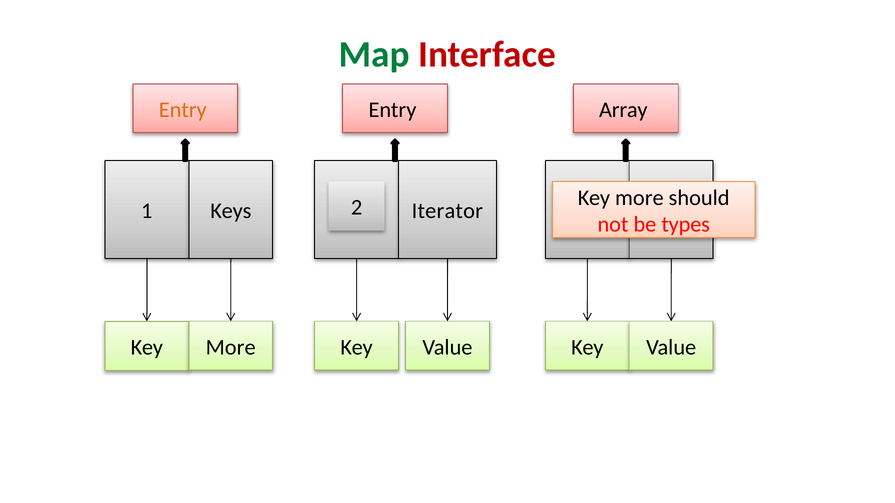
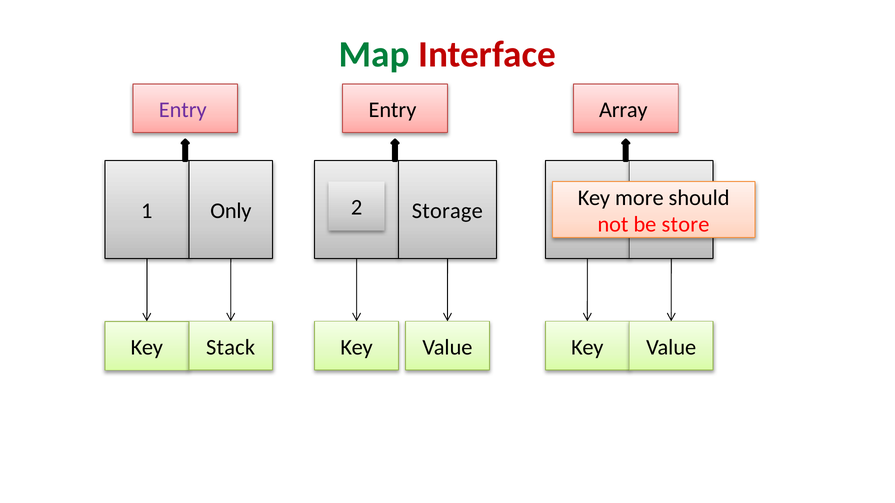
Entry at (183, 110) colour: orange -> purple
Keys: Keys -> Only
Iterator: Iterator -> Storage
types: types -> store
More at (231, 348): More -> Stack
